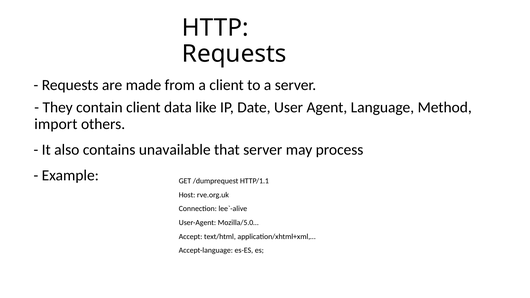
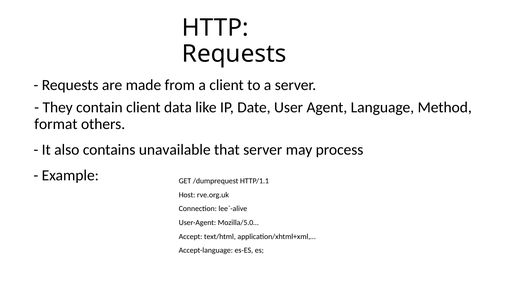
import: import -> format
